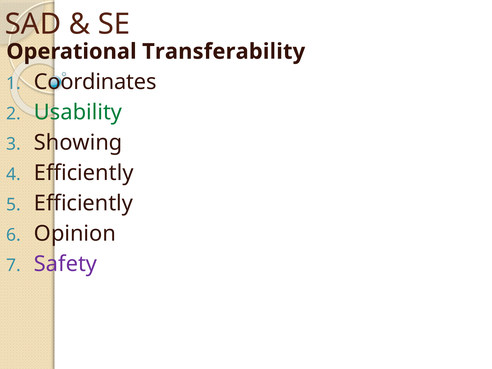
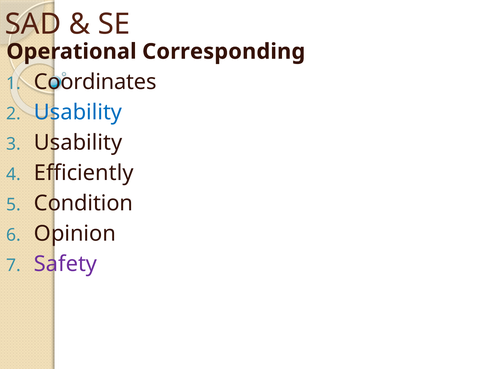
Transferability: Transferability -> Corresponding
Usability at (78, 112) colour: green -> blue
Showing at (78, 143): Showing -> Usability
Efficiently at (83, 203): Efficiently -> Condition
